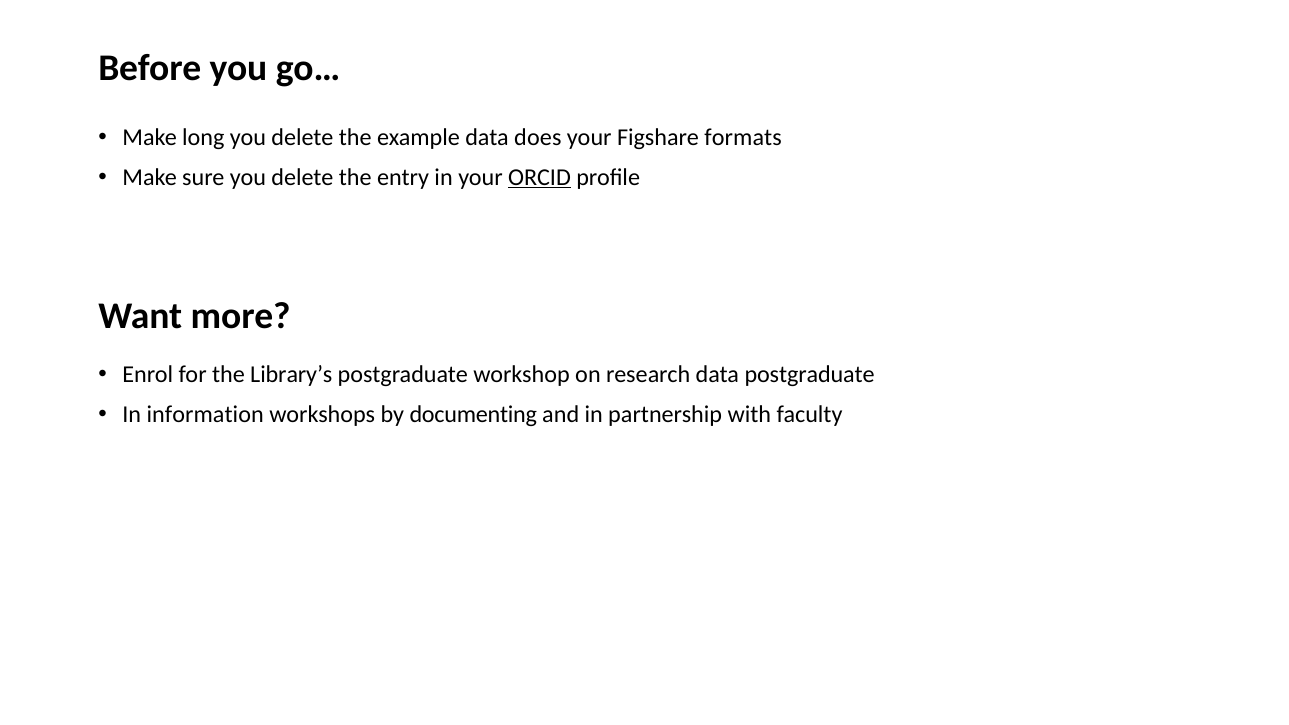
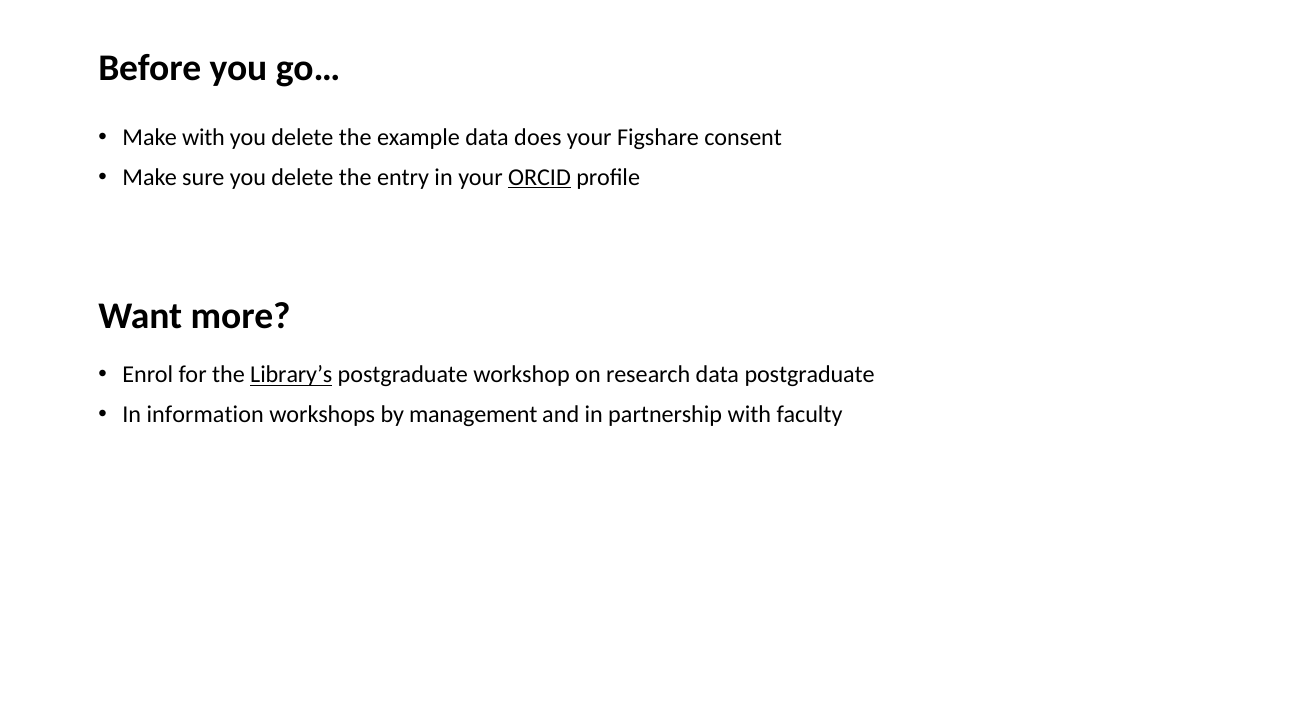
Make long: long -> with
formats: formats -> consent
Library’s underline: none -> present
documenting: documenting -> management
